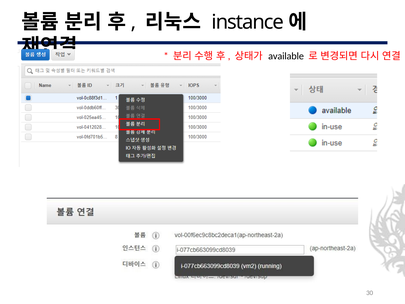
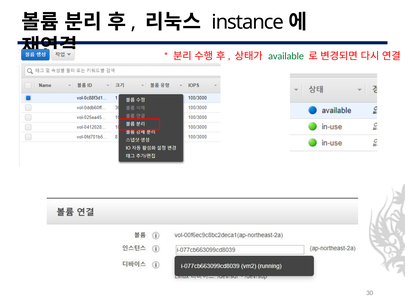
available colour: black -> green
